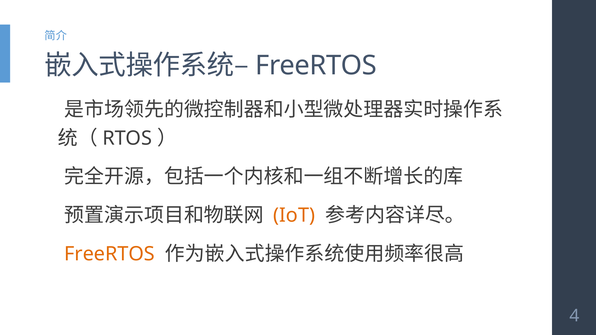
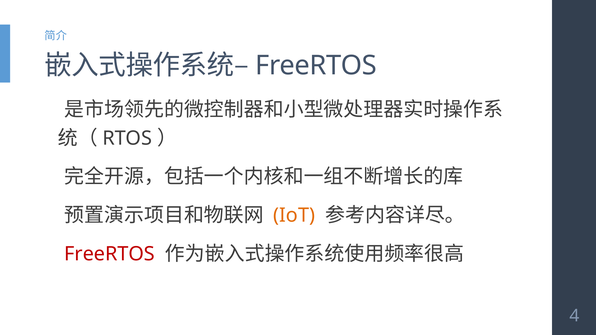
FreeRTOS at (110, 254) colour: orange -> red
